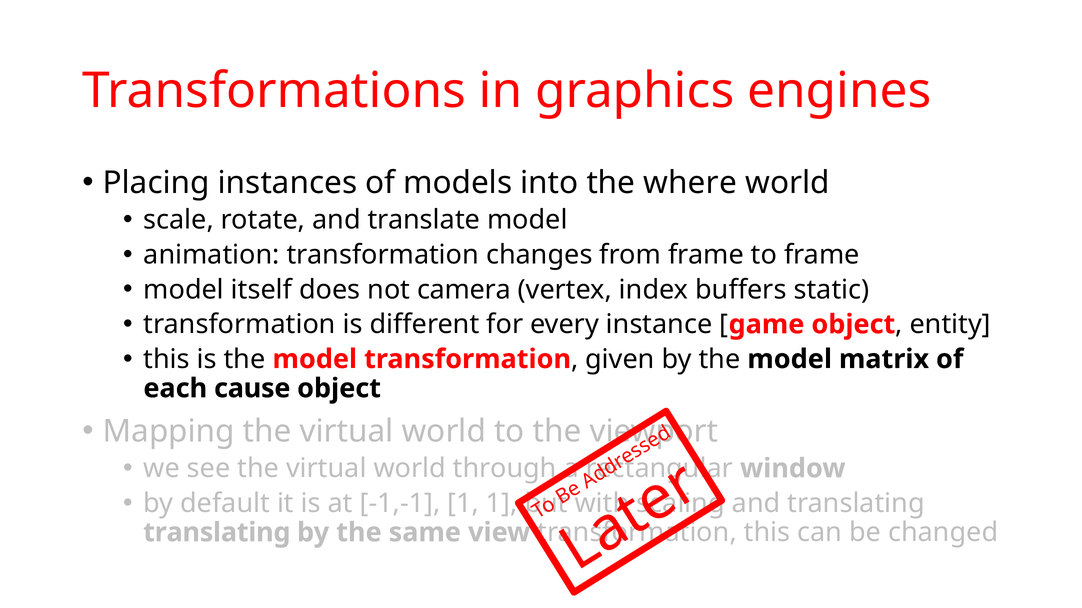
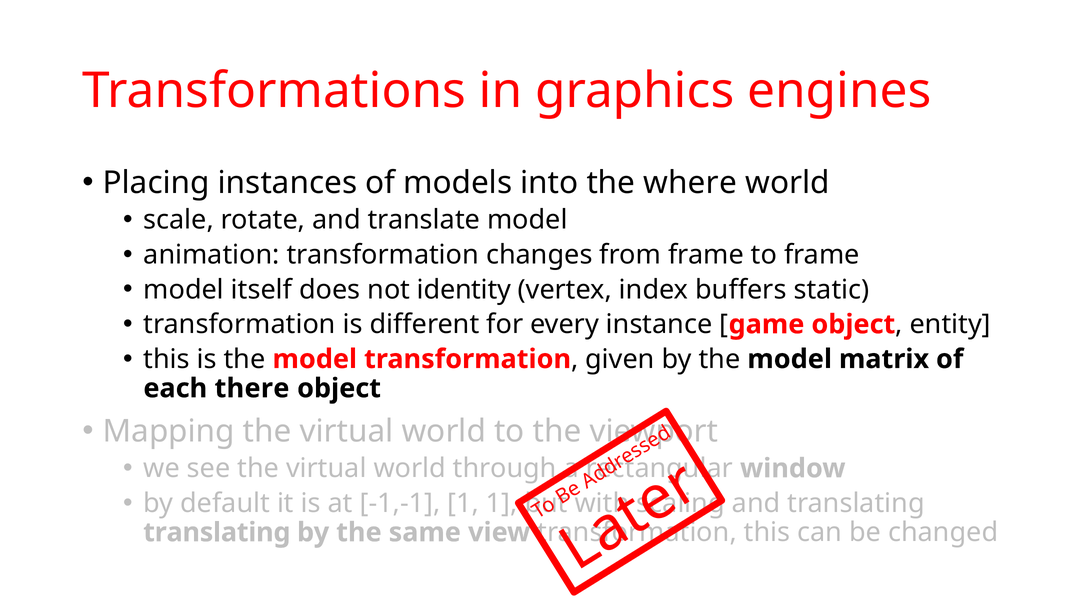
camera: camera -> identity
cause: cause -> there
